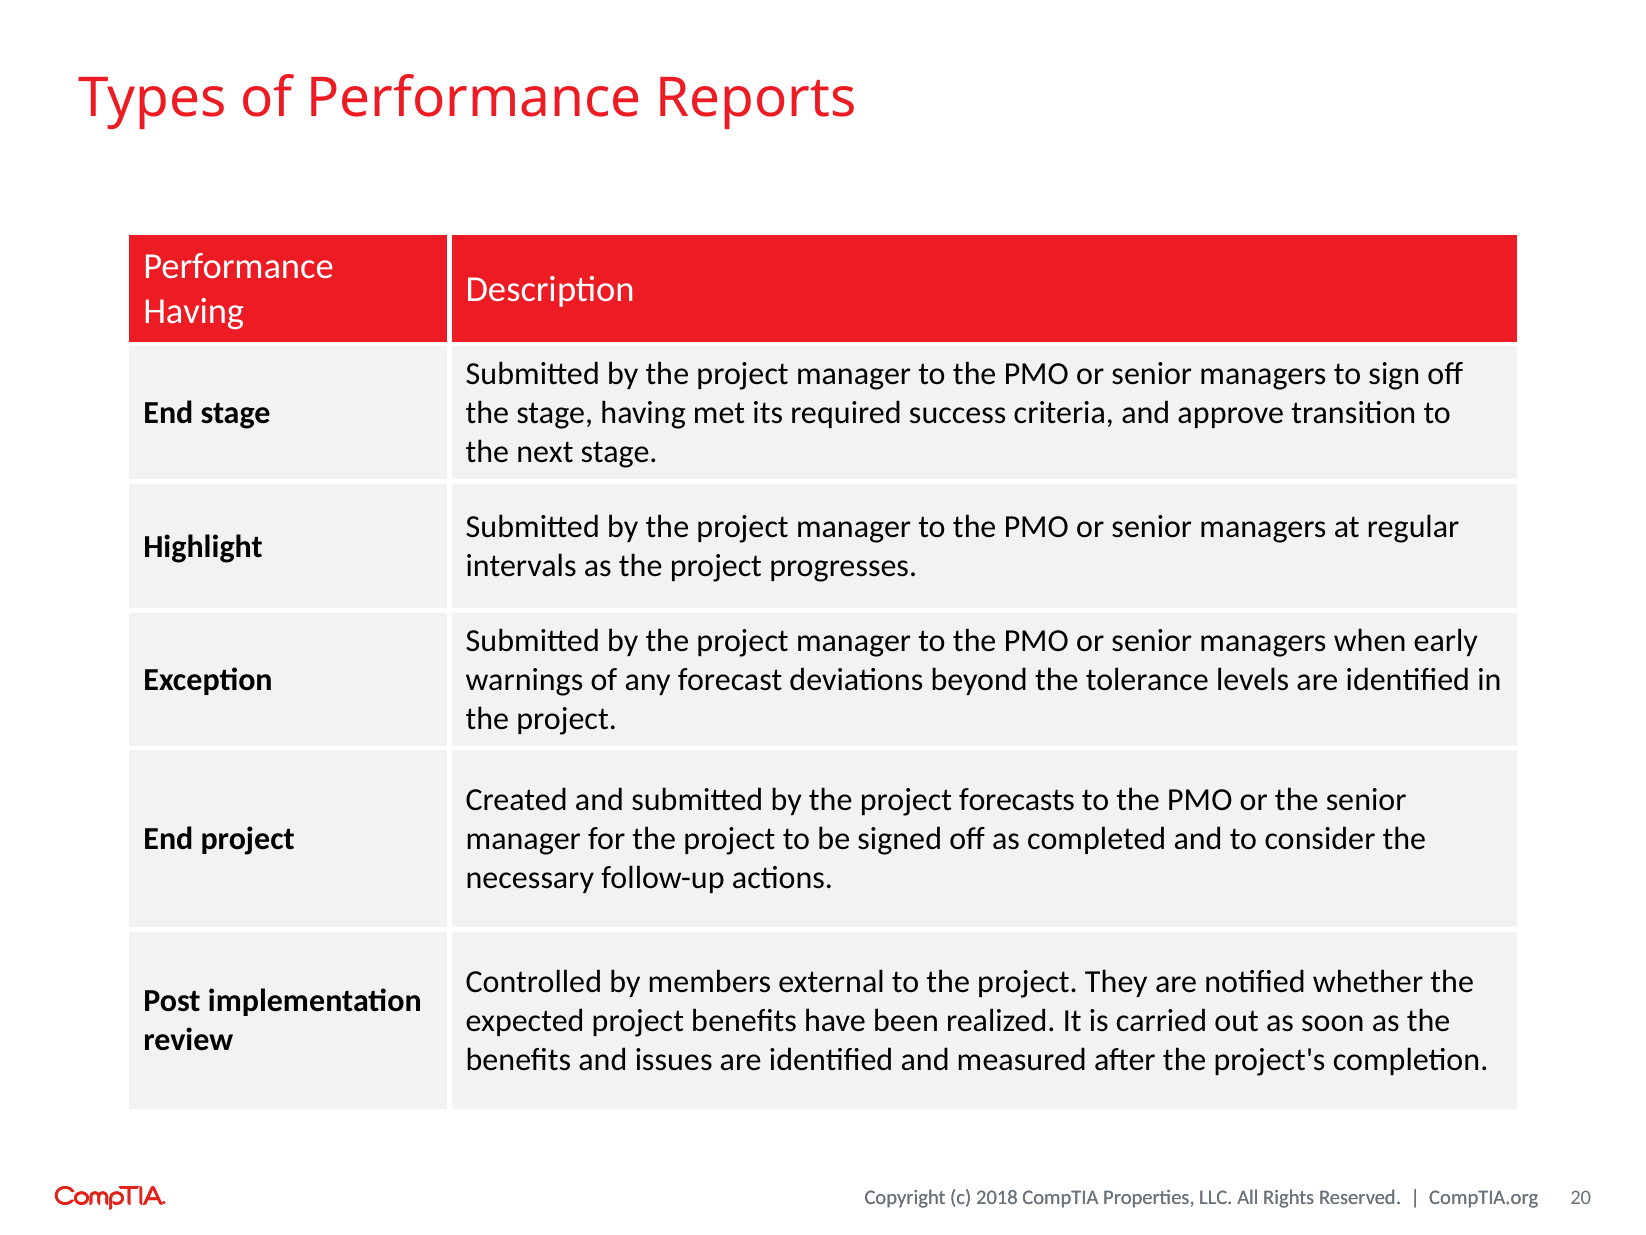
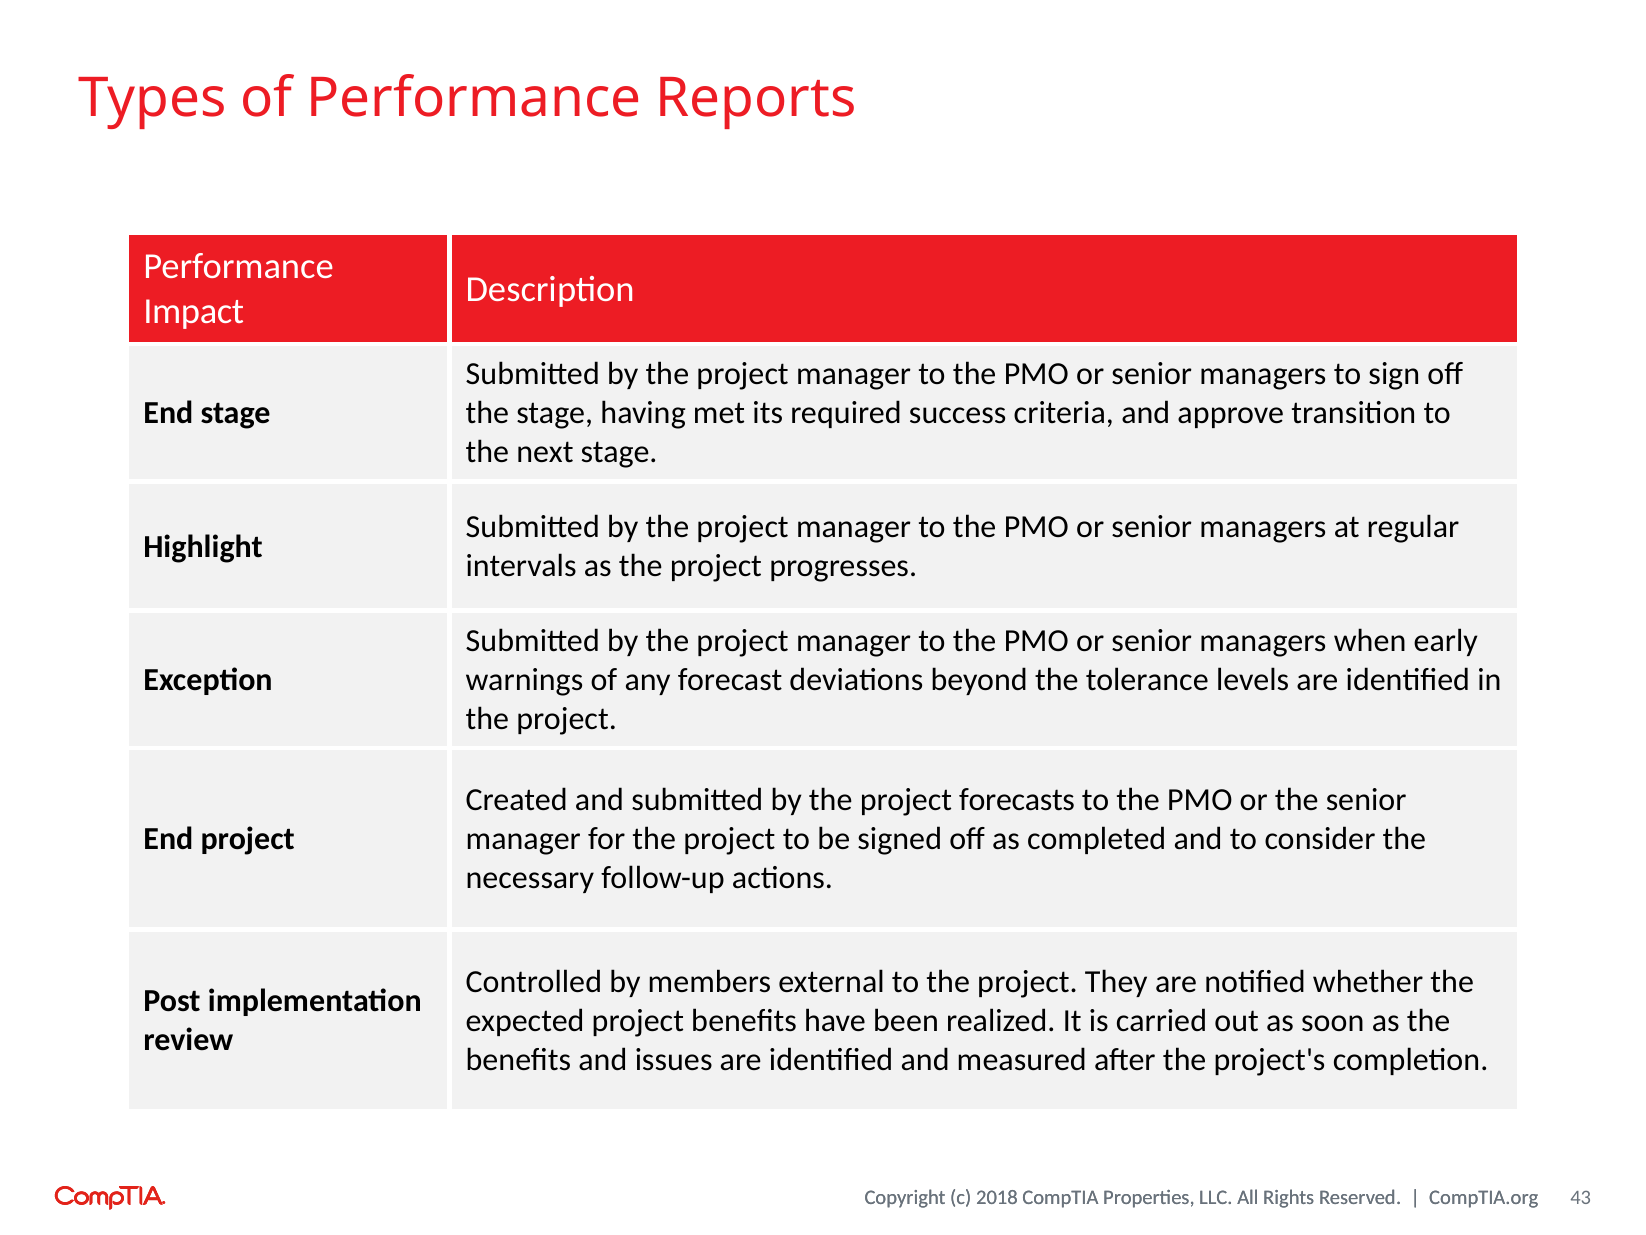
Having at (194, 311): Having -> Impact
20: 20 -> 43
